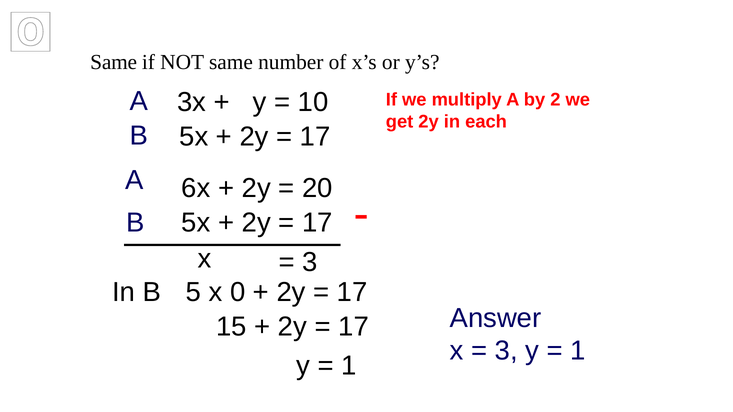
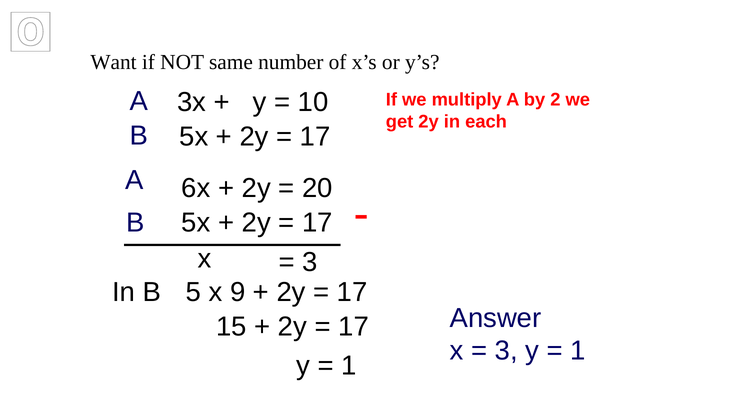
Same at (114, 62): Same -> Want
0: 0 -> 9
